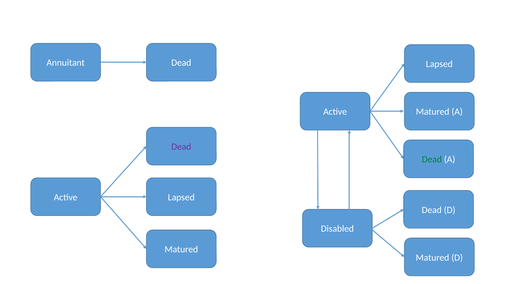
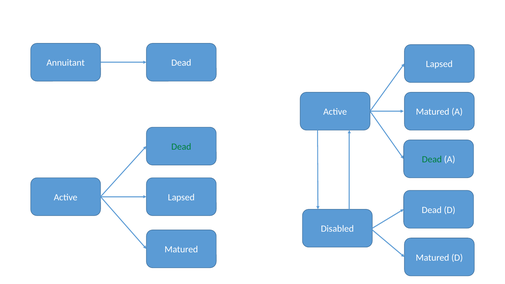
Dead at (181, 147) colour: purple -> green
